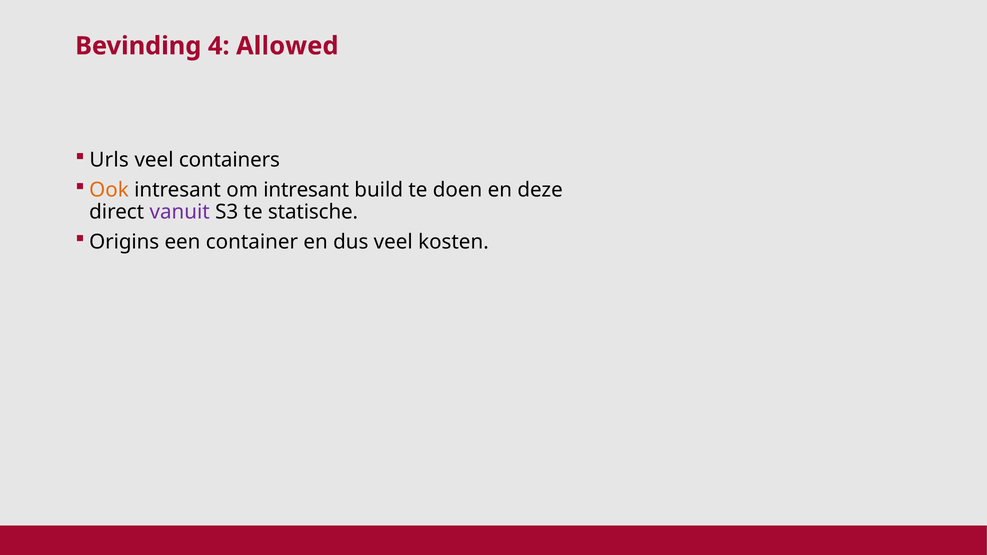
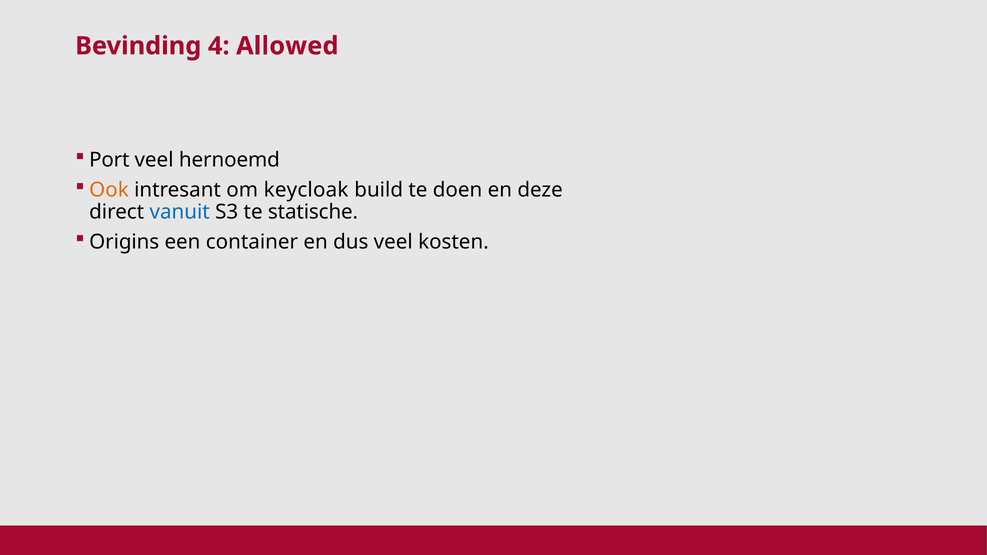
Urls: Urls -> Port
containers: containers -> hernoemd
om intresant: intresant -> keycloak
vanuit colour: purple -> blue
